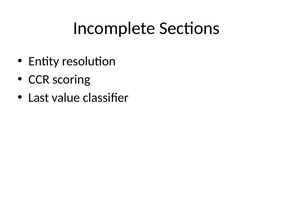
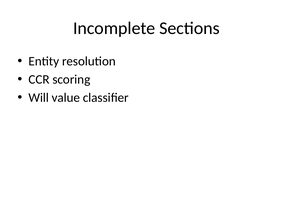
Last: Last -> Will
